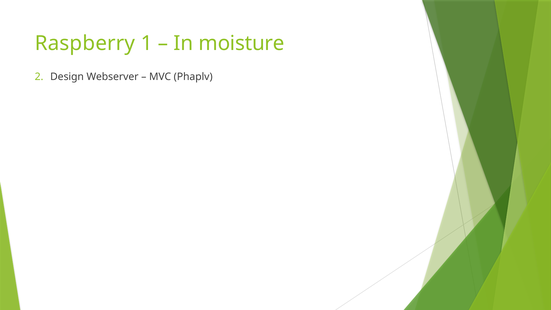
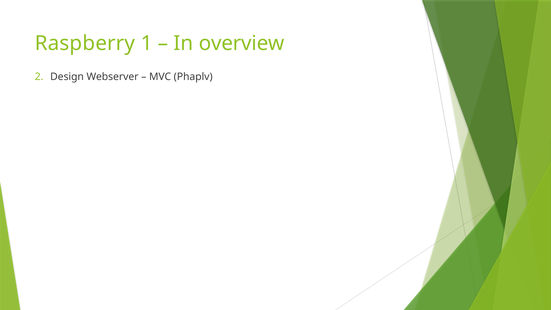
moisture: moisture -> overview
